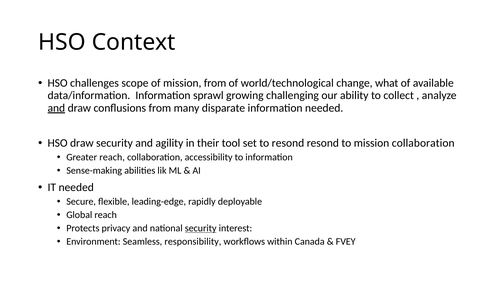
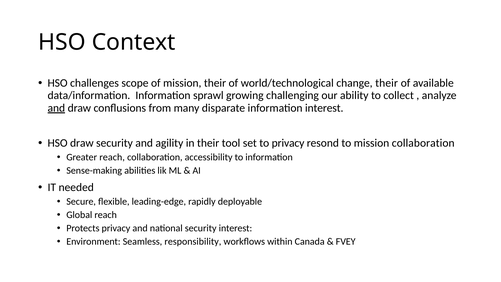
mission from: from -> their
change what: what -> their
information needed: needed -> interest
to resond: resond -> privacy
security at (201, 228) underline: present -> none
